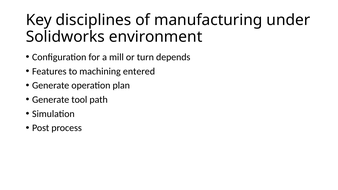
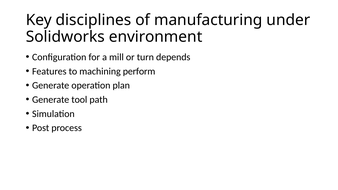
entered: entered -> perform
